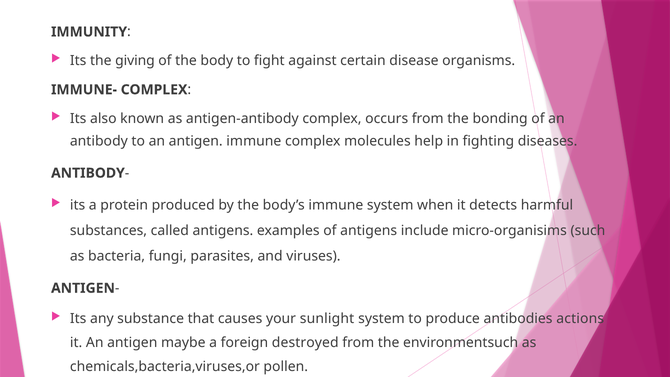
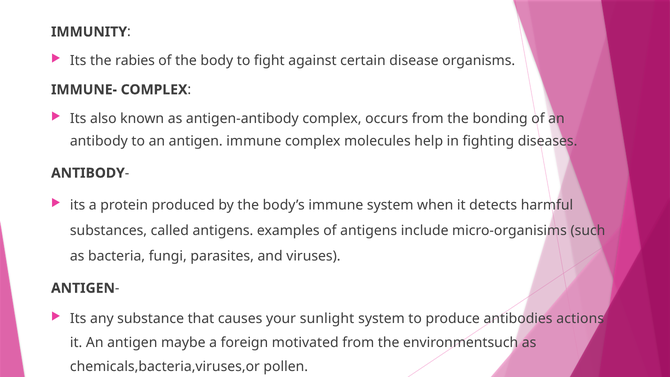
giving: giving -> rabies
destroyed: destroyed -> motivated
